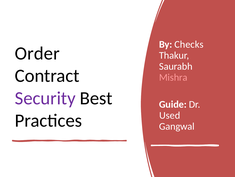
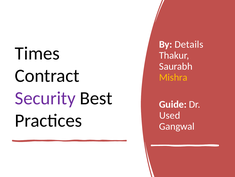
Checks: Checks -> Details
Order: Order -> Times
Mishra colour: pink -> yellow
